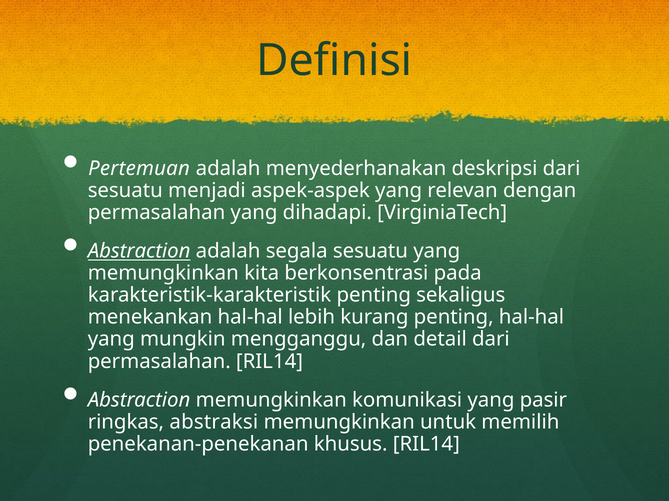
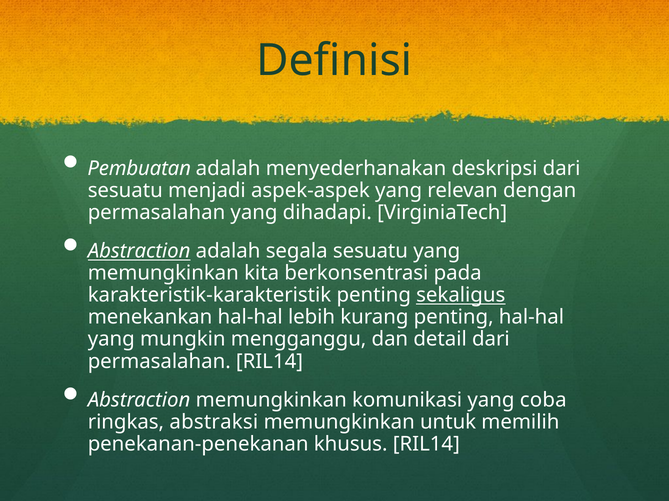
Pertemuan: Pertemuan -> Pembuatan
sekaligus underline: none -> present
pasir: pasir -> coba
